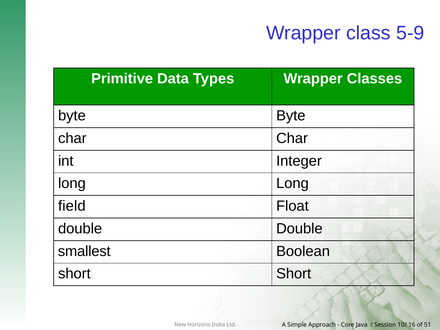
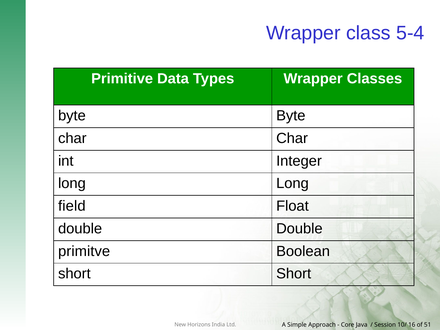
5-9: 5-9 -> 5-4
smallest: smallest -> primitve
